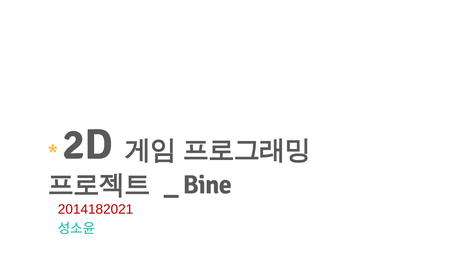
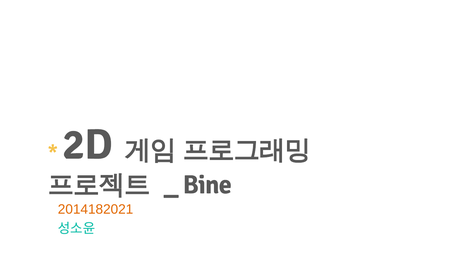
2014182021 colour: red -> orange
